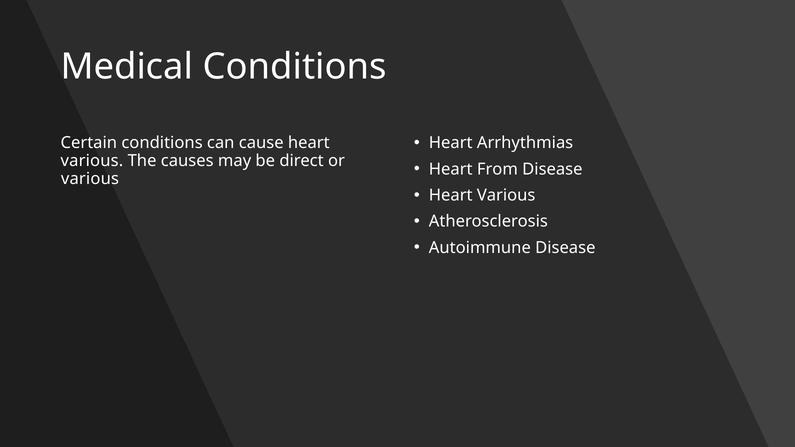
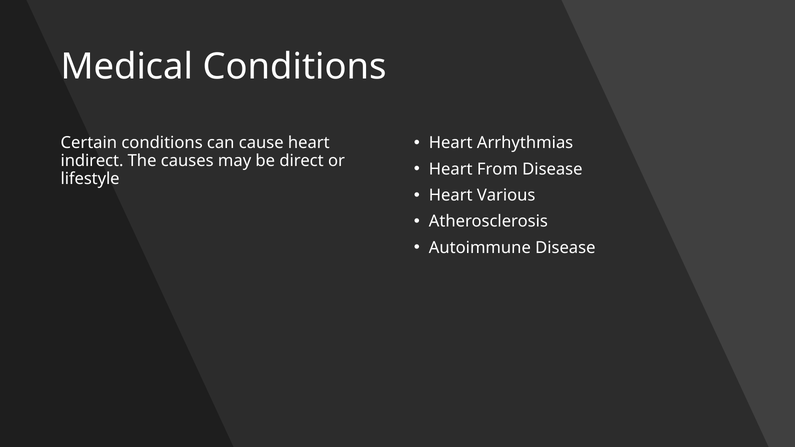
various at (92, 161): various -> indirect
various at (90, 179): various -> lifestyle
